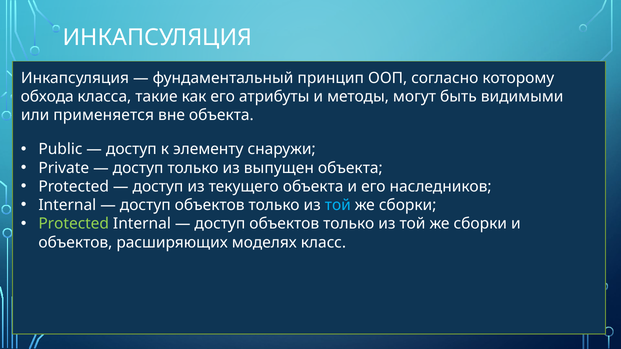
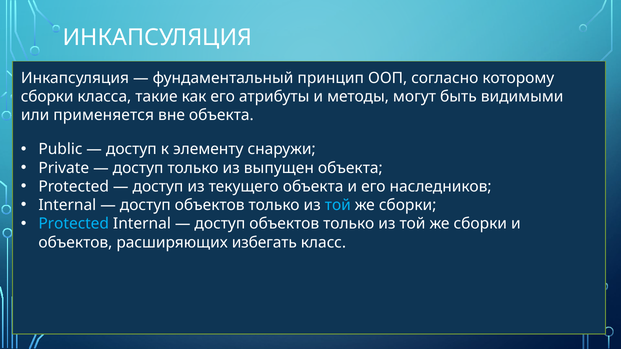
обхода at (47, 97): обхода -> сборки
Protected at (74, 224) colour: light green -> light blue
моделях: моделях -> избегать
